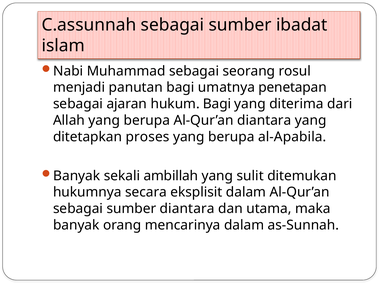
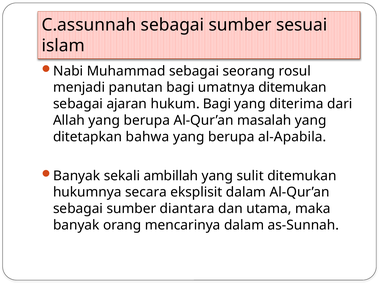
ibadat: ibadat -> sesuai
umatnya penetapan: penetapan -> ditemukan
Al-Qur’an diantara: diantara -> masalah
proses: proses -> bahwa
